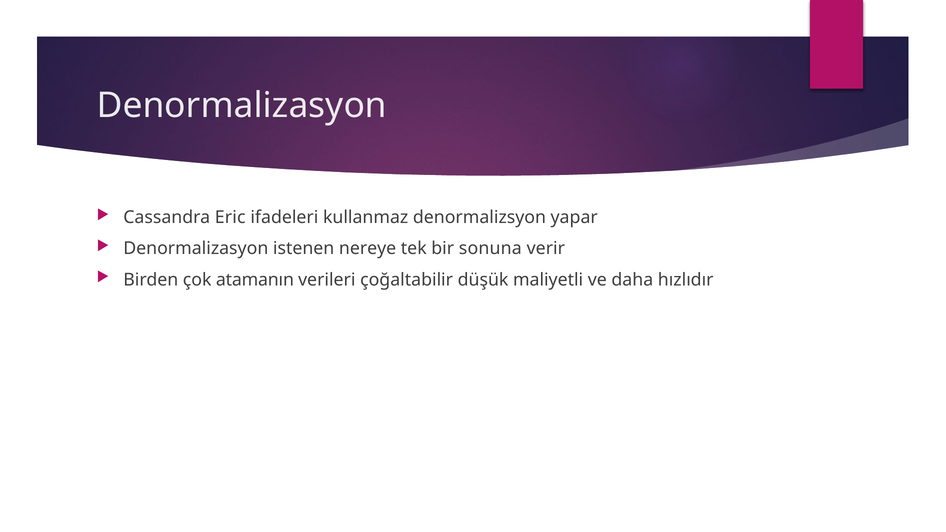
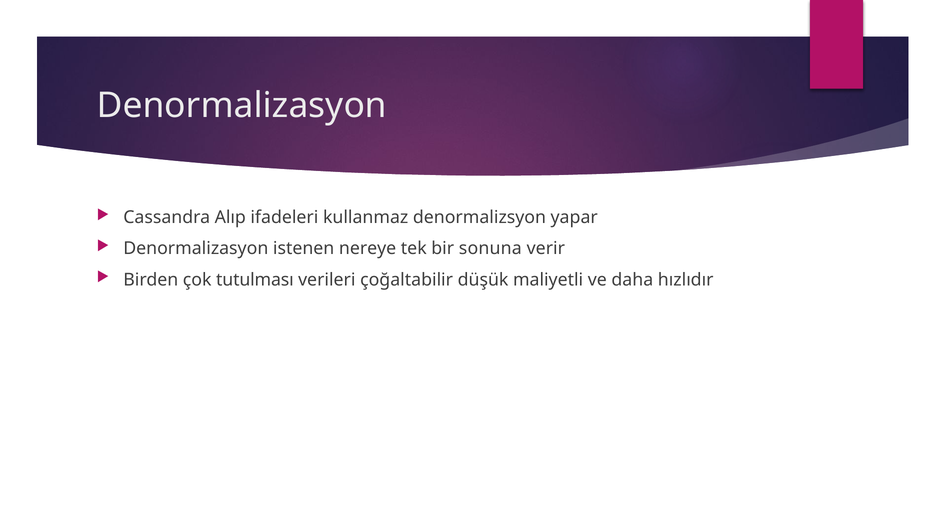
Eric: Eric -> Alıp
atamanın: atamanın -> tutulması
